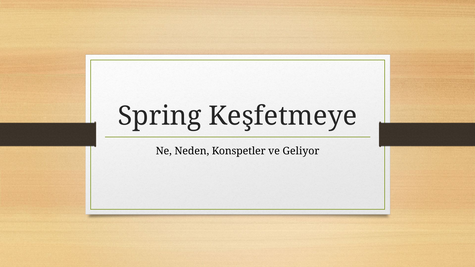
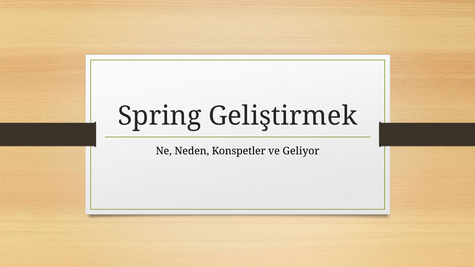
Keşfetmeye: Keşfetmeye -> Geliştirmek
